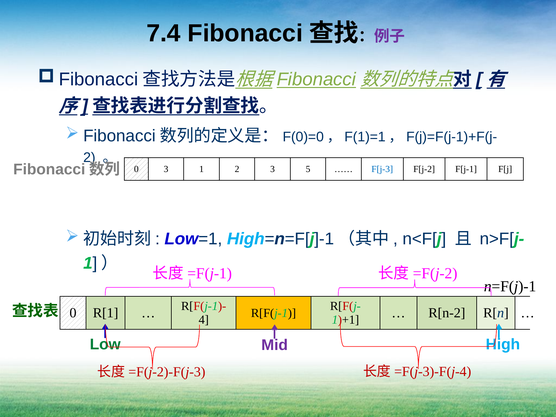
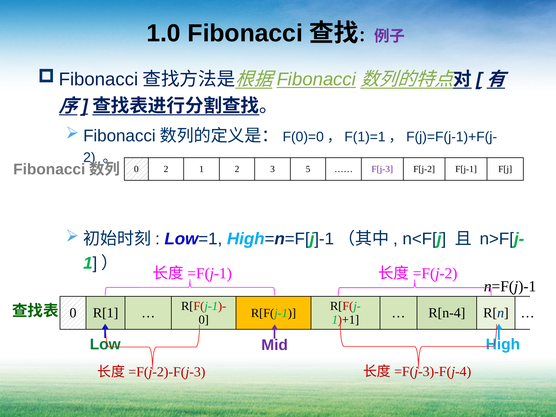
7.4: 7.4 -> 1.0
0 3: 3 -> 2
F[j-3 colour: blue -> purple
4 at (204, 320): 4 -> 0
R[n-2: R[n-2 -> R[n-4
